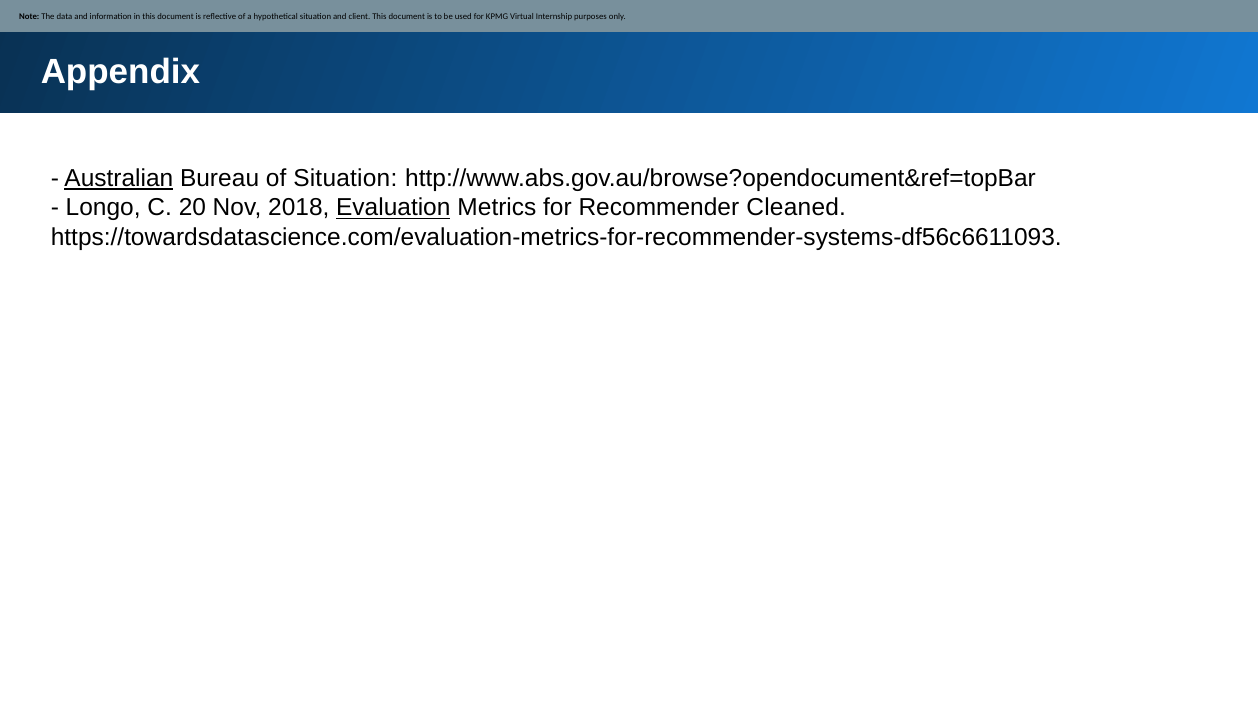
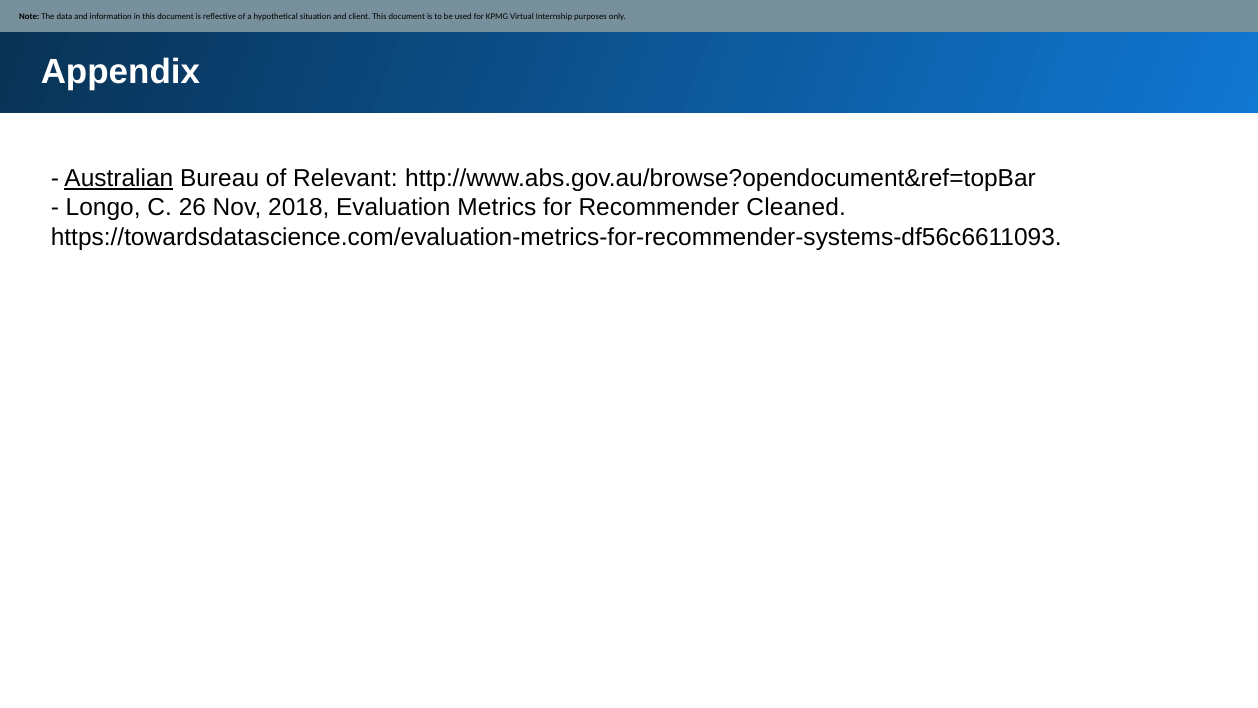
of Situation: Situation -> Relevant
20: 20 -> 26
Evaluation underline: present -> none
